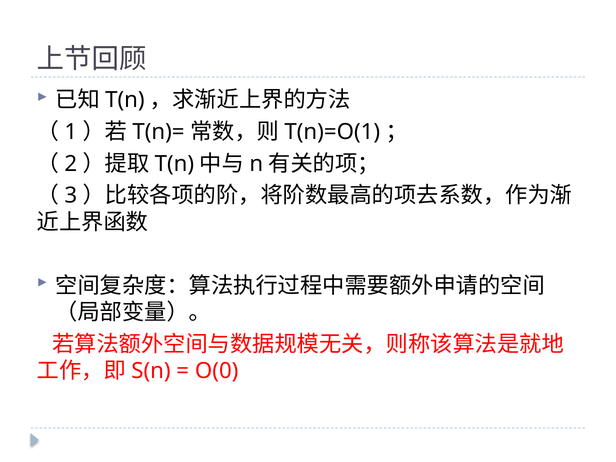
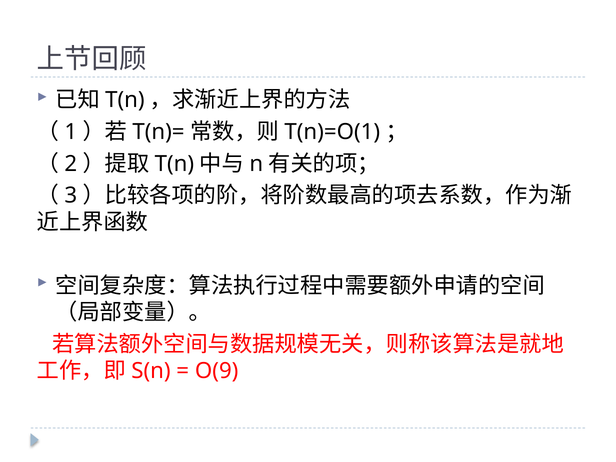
O(0: O(0 -> O(9
